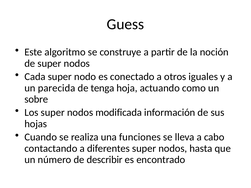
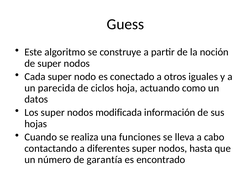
tenga: tenga -> ciclos
sobre: sobre -> datos
describir: describir -> garantía
